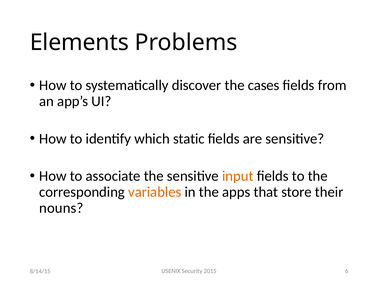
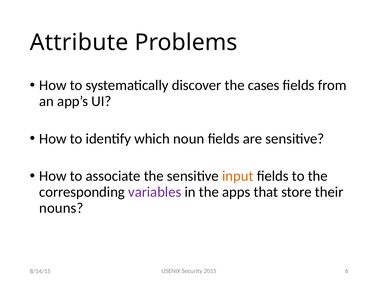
Elements: Elements -> Attribute
static: static -> noun
variables colour: orange -> purple
